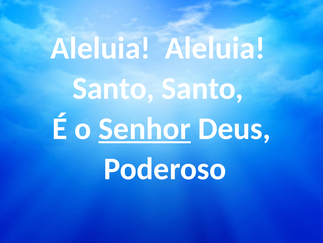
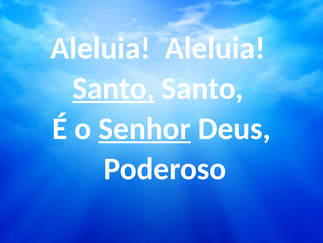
Santo at (113, 88) underline: none -> present
